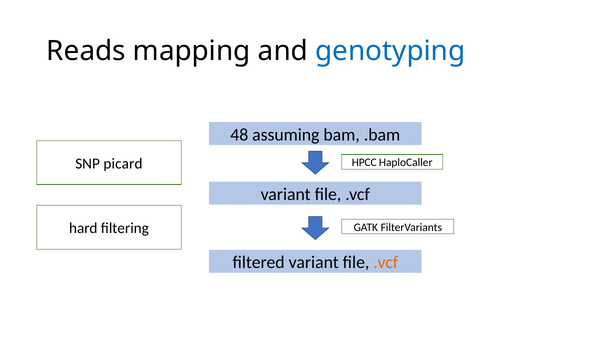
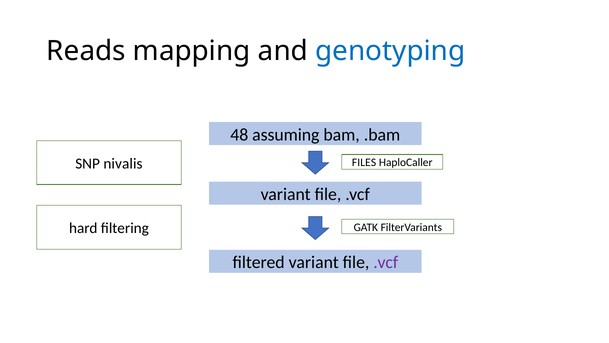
picard: picard -> nivalis
HPCC: HPCC -> FILES
.vcf at (386, 262) colour: orange -> purple
